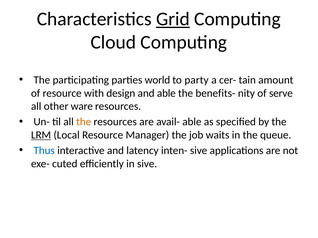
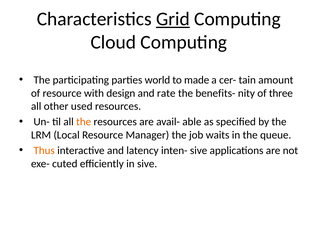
party: party -> made
and able: able -> rate
serve: serve -> three
ware: ware -> used
LRM underline: present -> none
Thus colour: blue -> orange
